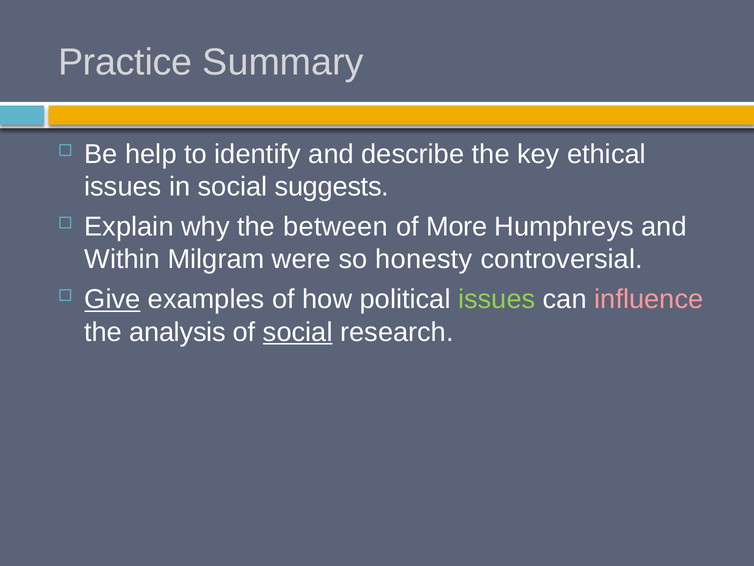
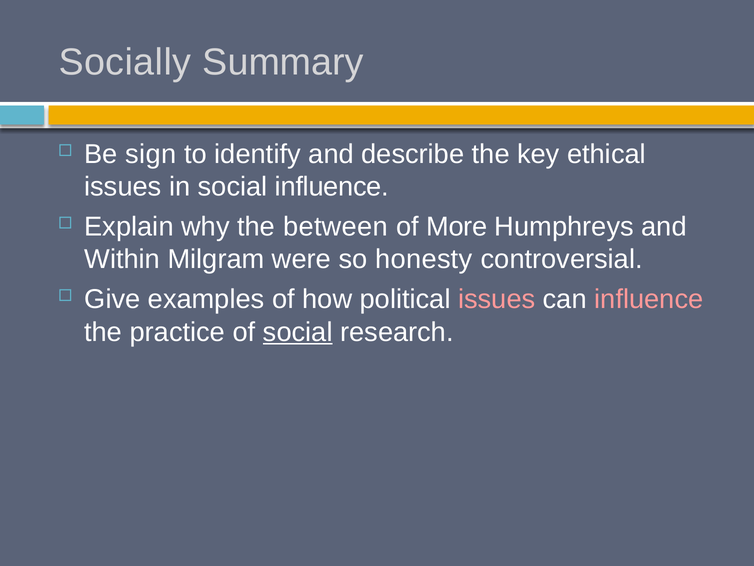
Practice: Practice -> Socially
help: help -> sign
social suggests: suggests -> influence
Give underline: present -> none
issues at (497, 299) colour: light green -> pink
analysis: analysis -> practice
